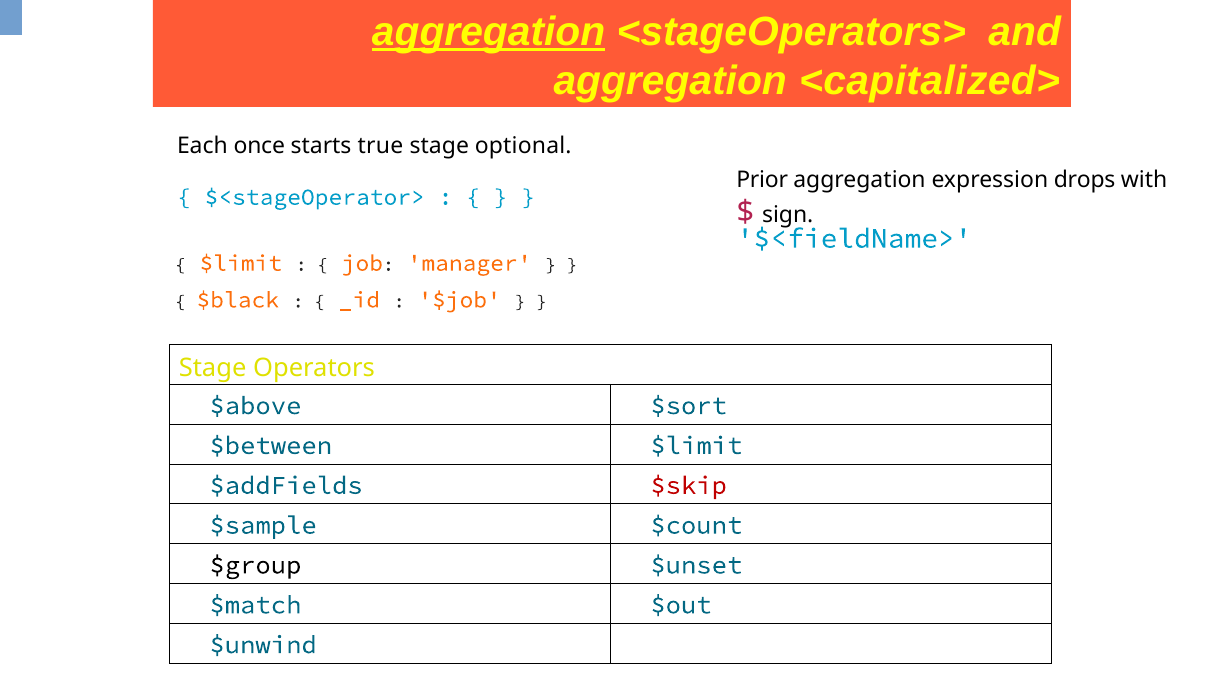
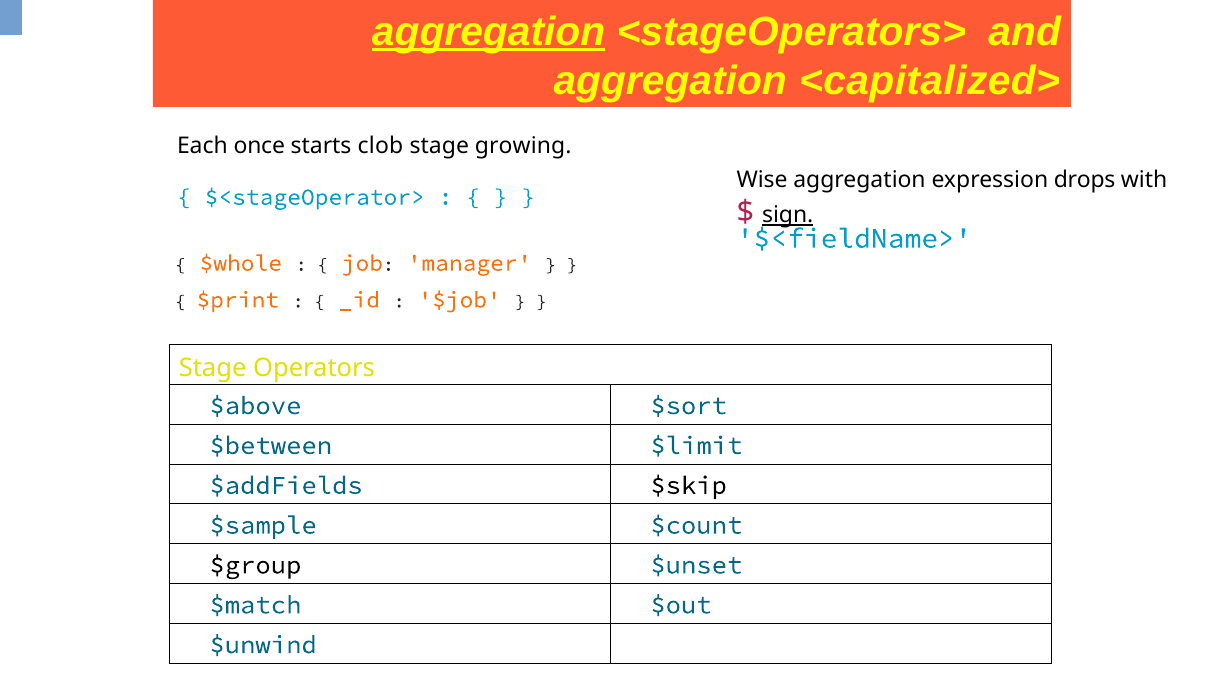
true: true -> clob
optional: optional -> growing
Prior: Prior -> Wise
sign underline: none -> present
$limit at (241, 263): $limit -> $whole
$black: $black -> $print
$skip colour: red -> black
